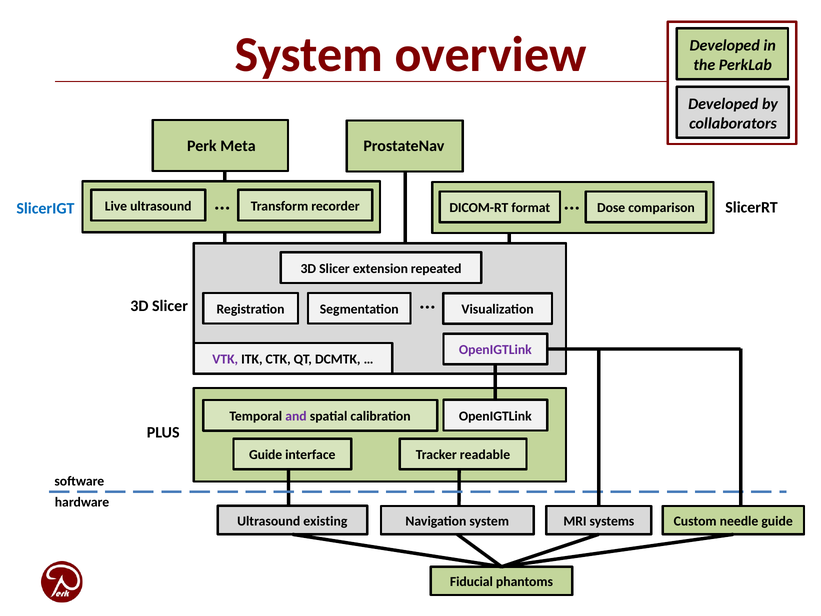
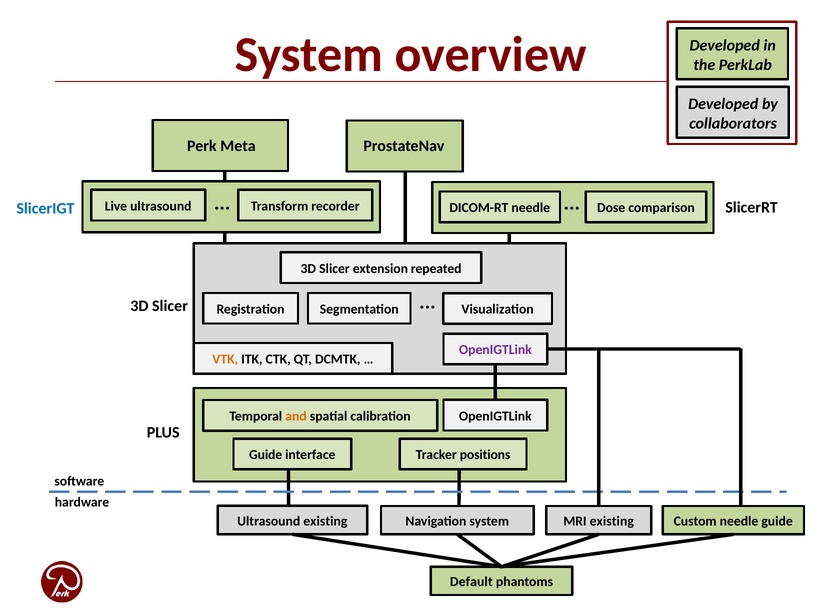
DICOM-RT format: format -> needle
VTK colour: purple -> orange
and colour: purple -> orange
readable: readable -> positions
MRI systems: systems -> existing
Fiducial: Fiducial -> Default
